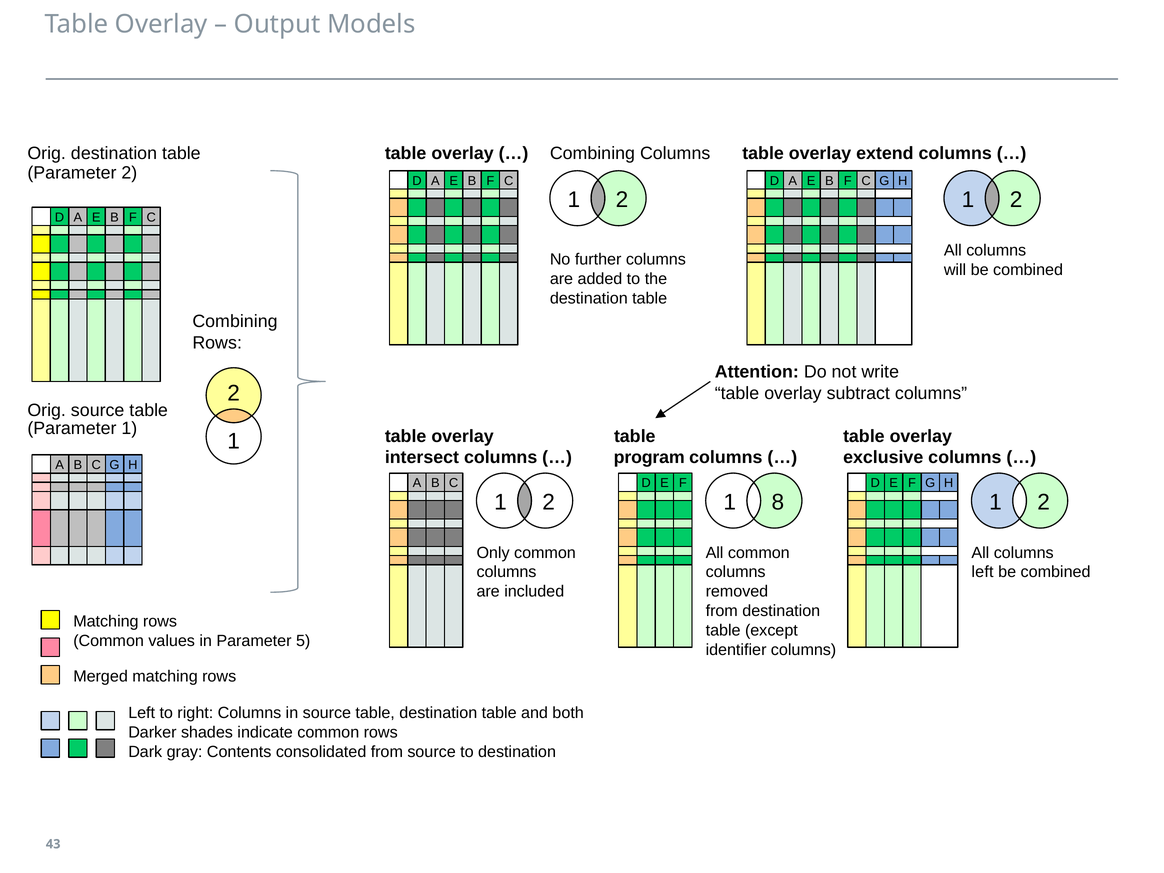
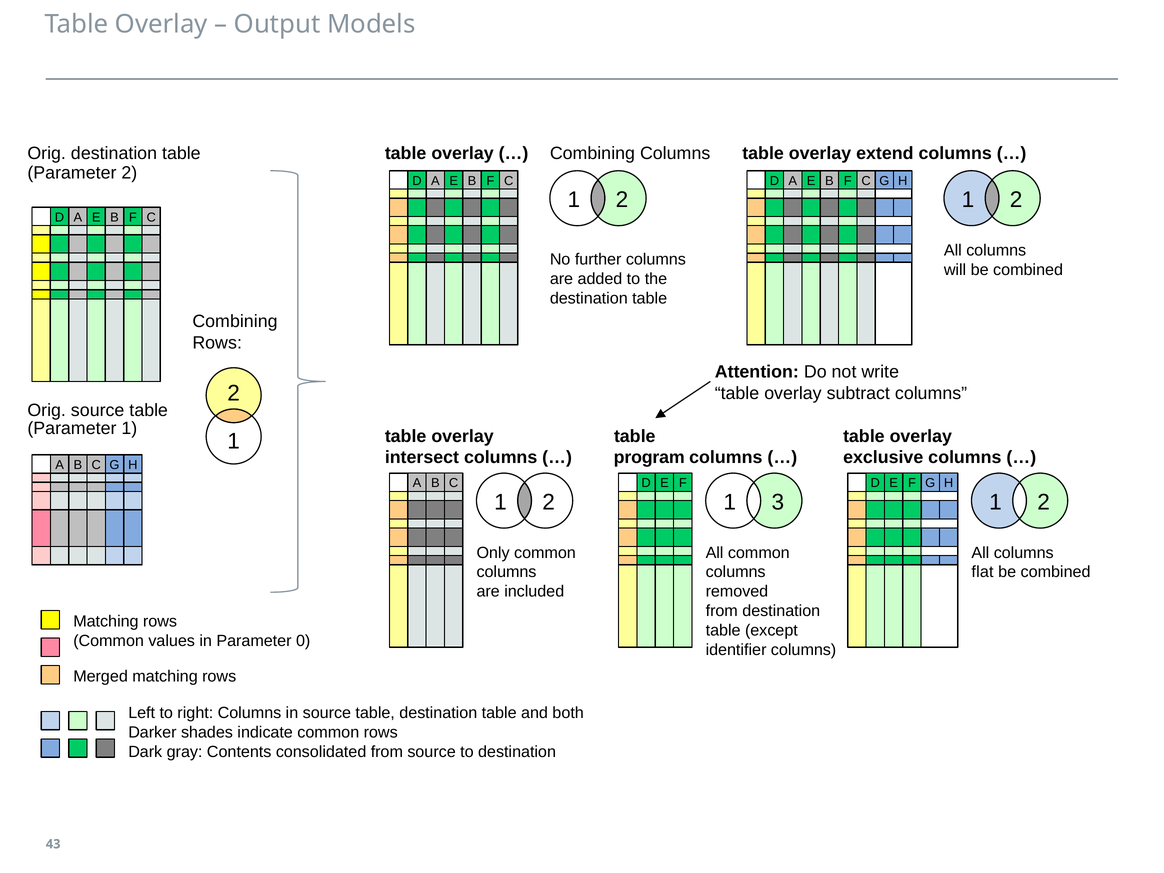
8: 8 -> 3
left at (982, 572): left -> flat
5: 5 -> 0
